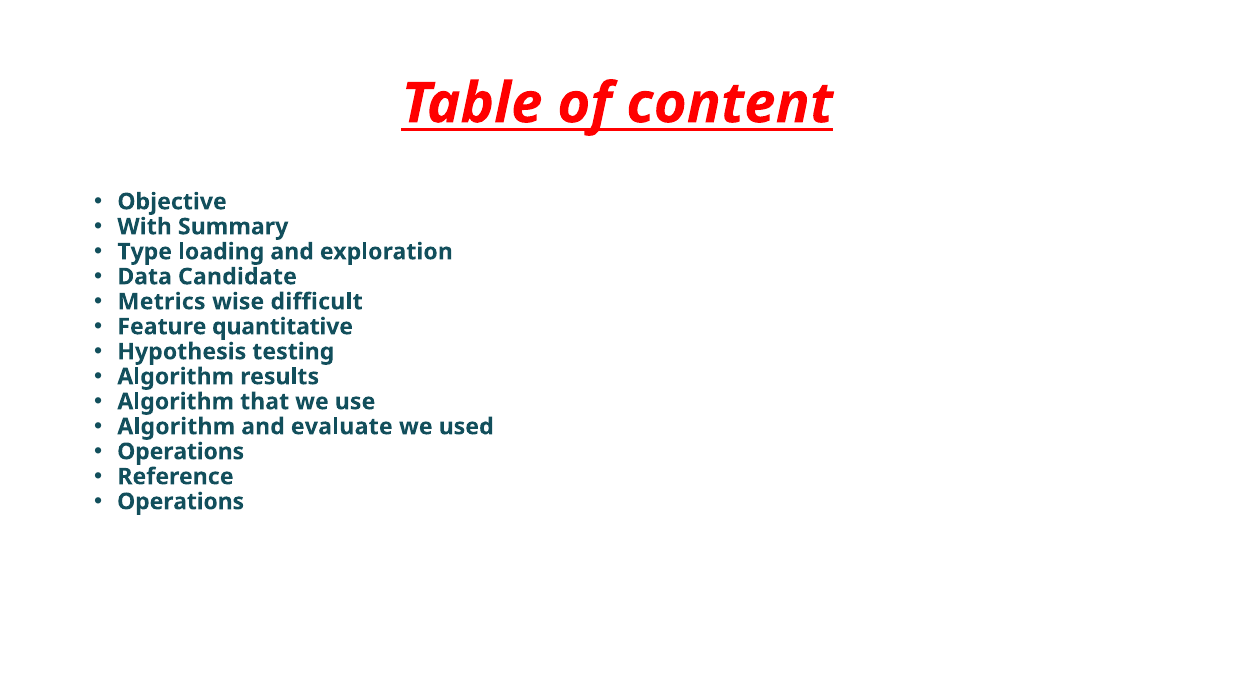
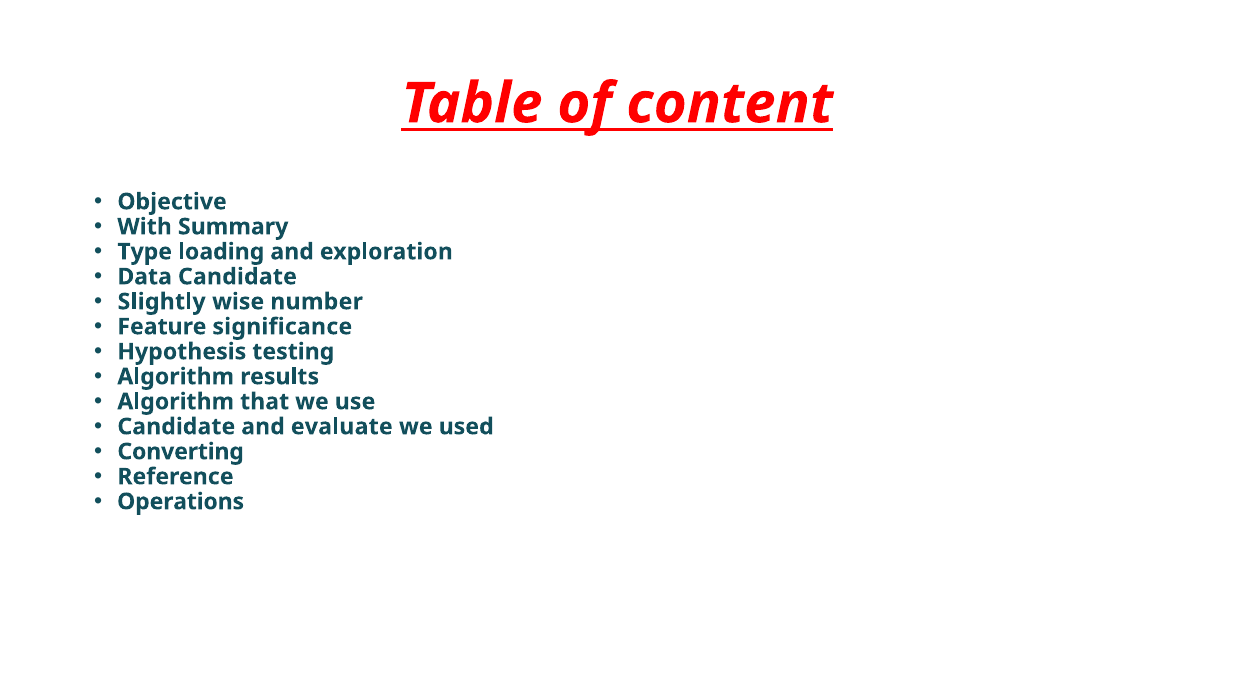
Metrics: Metrics -> Slightly
difficult: difficult -> number
quantitative: quantitative -> significance
Algorithm at (176, 427): Algorithm -> Candidate
Operations at (181, 452): Operations -> Converting
